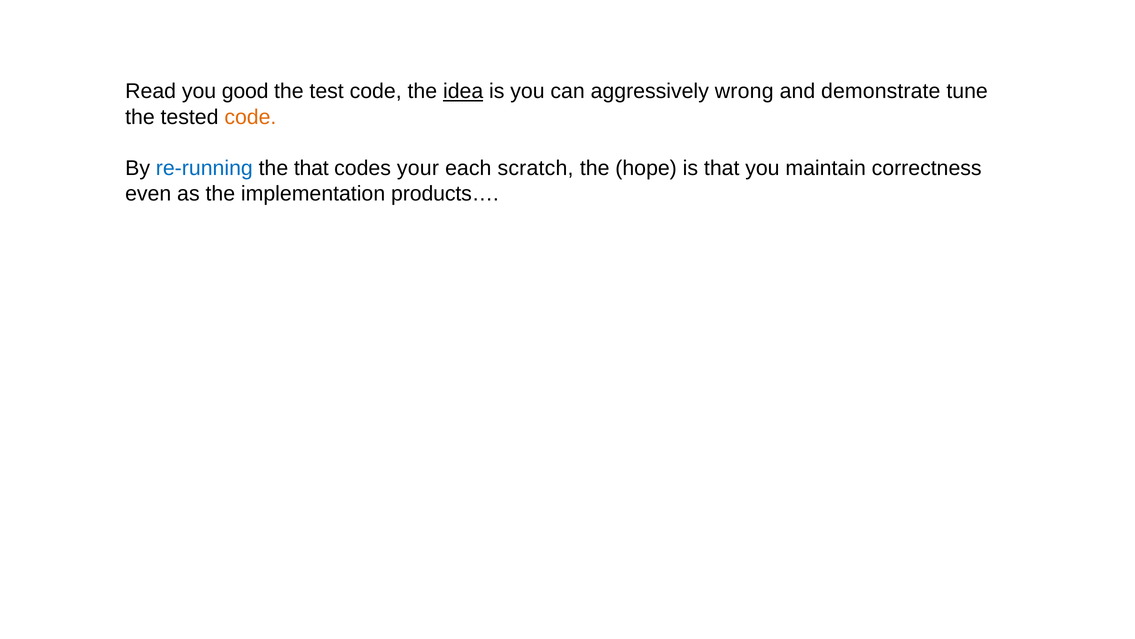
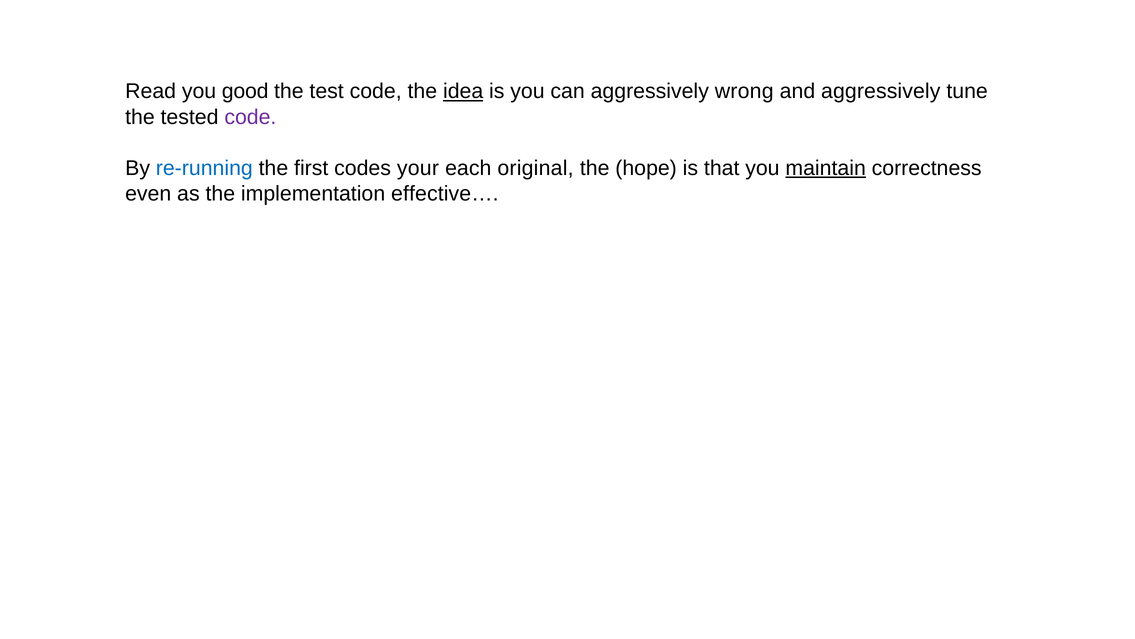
and demonstrate: demonstrate -> aggressively
code at (250, 117) colour: orange -> purple
the that: that -> first
scratch: scratch -> original
maintain underline: none -> present
products…: products… -> effective…
